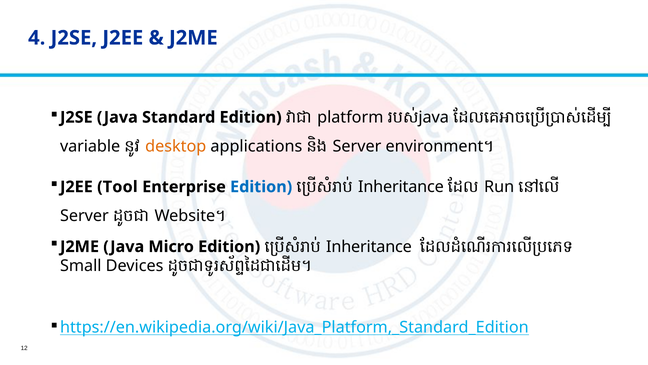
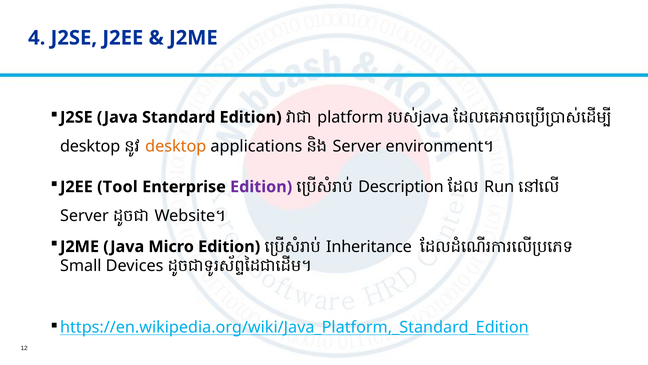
variable at (90, 146): variable -> desktop
Edition at (261, 187) colour: blue -> purple
Inheritance at (401, 187): Inheritance -> Description
